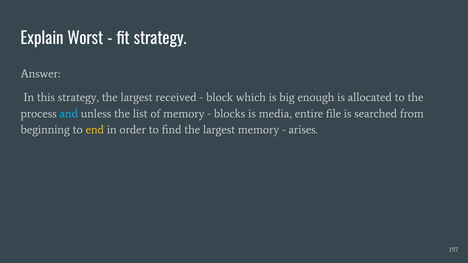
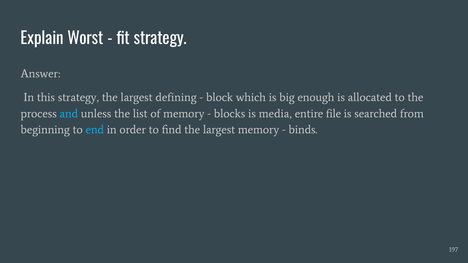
received: received -> defining
end colour: yellow -> light blue
arises: arises -> binds
